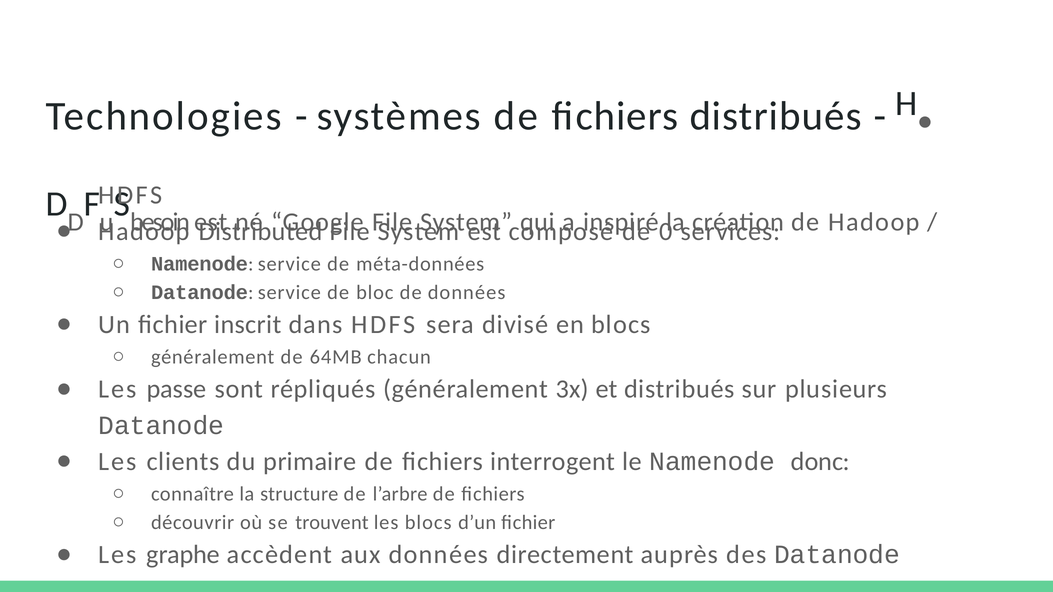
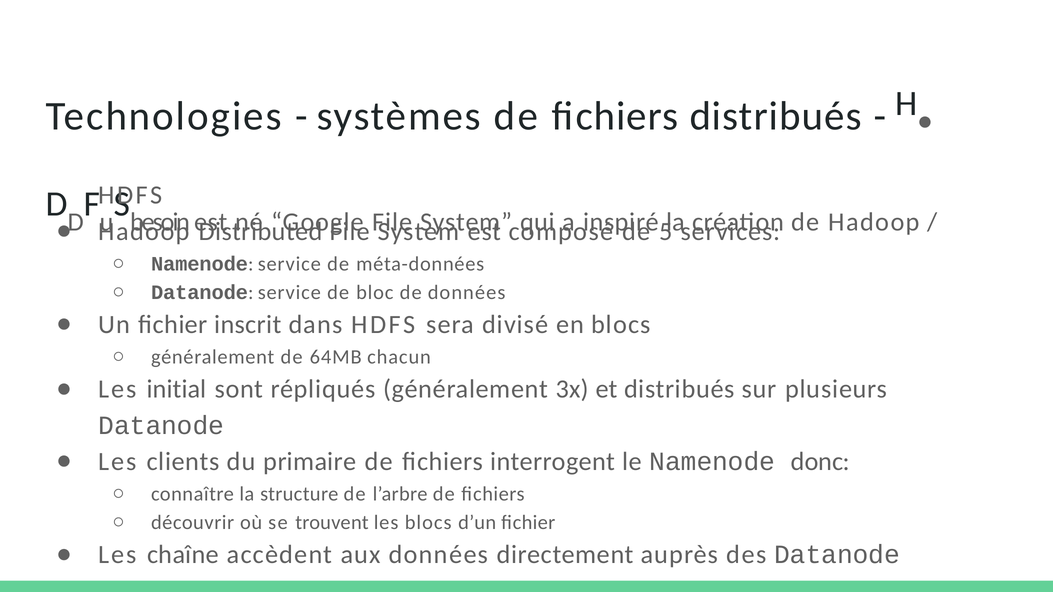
0: 0 -> 5
passe: passe -> initial
graphe: graphe -> chaîne
